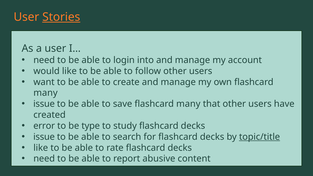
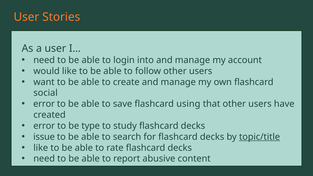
Stories underline: present -> none
many at (46, 93): many -> social
issue at (44, 104): issue -> error
save flashcard many: many -> using
